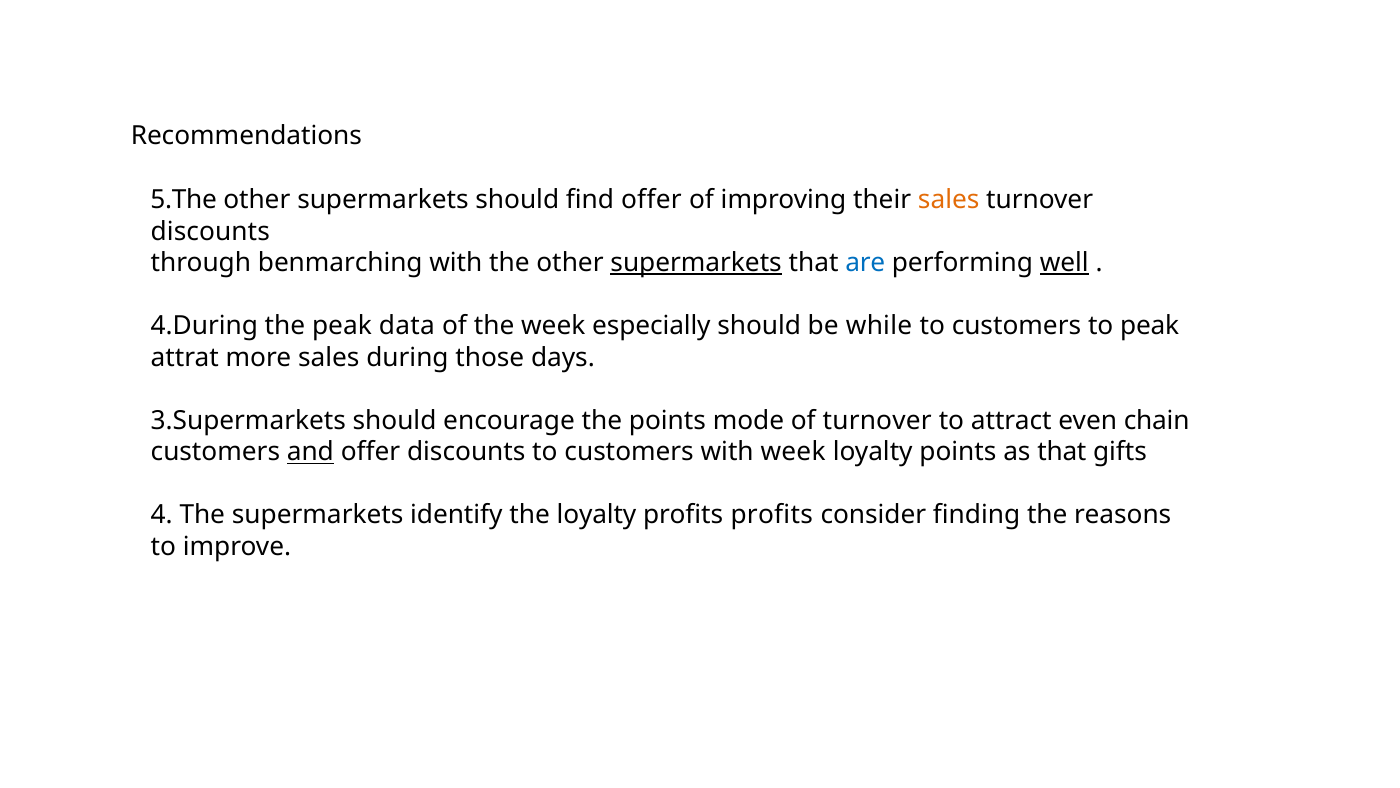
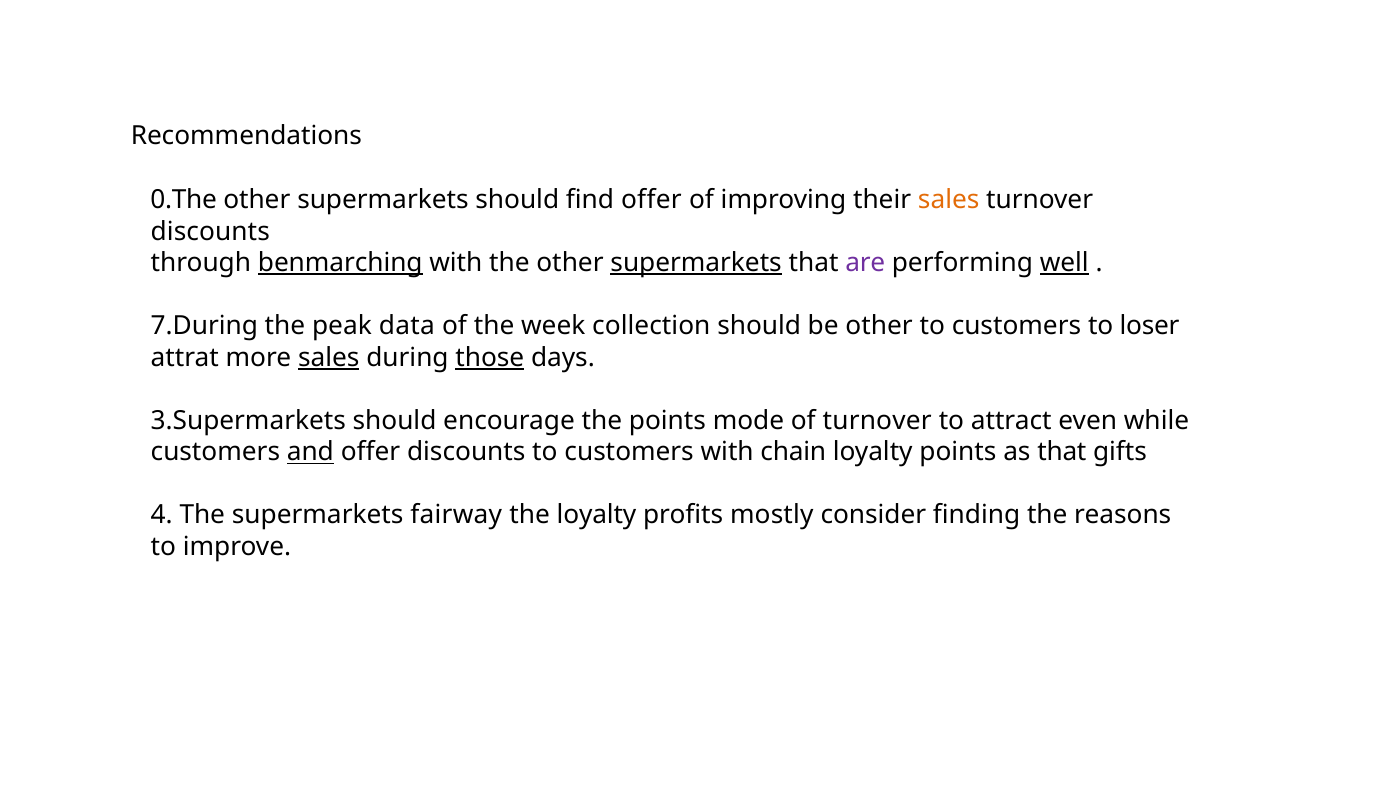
5.The: 5.The -> 0.The
benmarching underline: none -> present
are colour: blue -> purple
4.During: 4.During -> 7.During
especially: especially -> collection
be while: while -> other
to peak: peak -> loser
sales at (329, 357) underline: none -> present
those underline: none -> present
chain: chain -> while
with week: week -> chain
identify: identify -> fairway
profits profits: profits -> mostly
